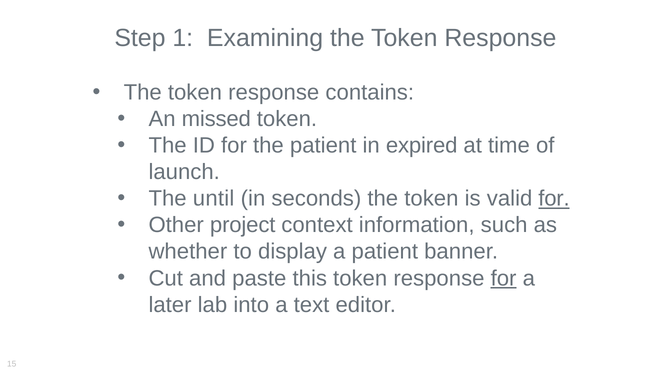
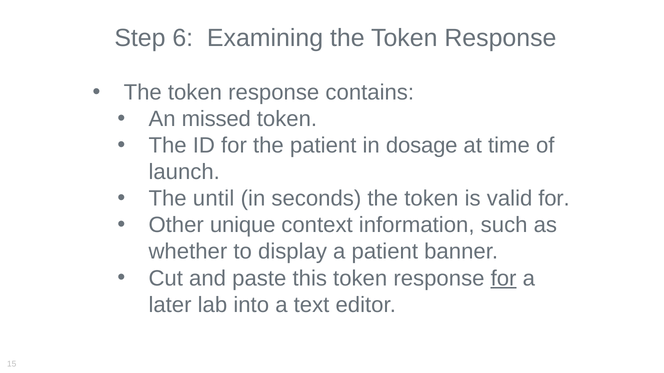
1: 1 -> 6
expired: expired -> dosage
for at (554, 199) underline: present -> none
project: project -> unique
